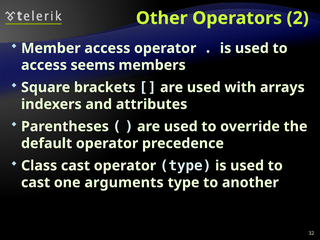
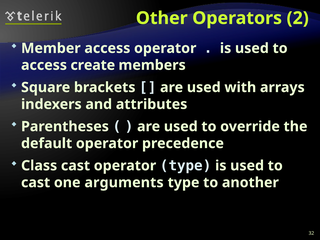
seems: seems -> create
